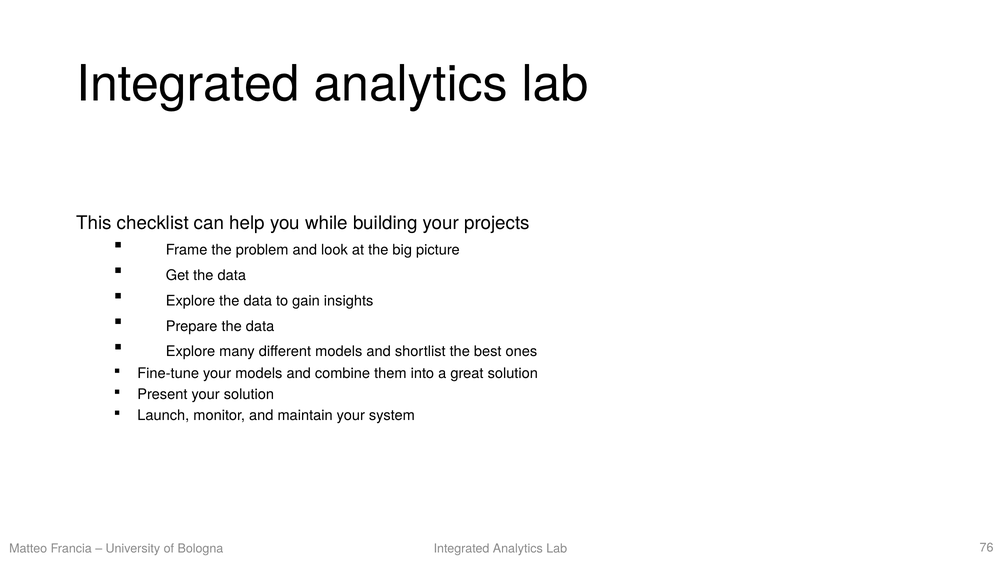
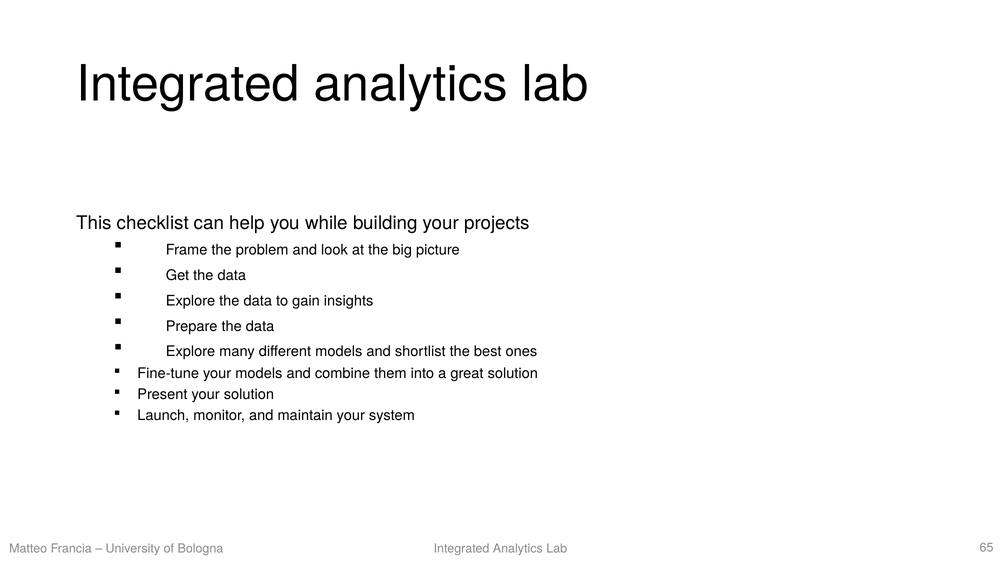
76: 76 -> 65
